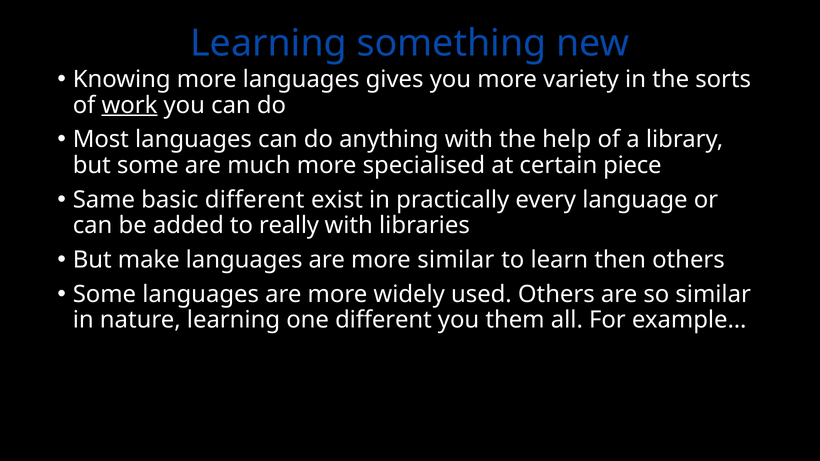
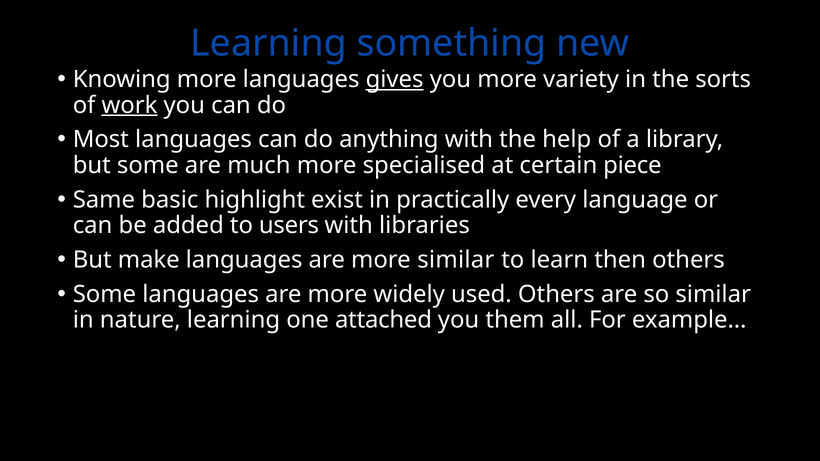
gives underline: none -> present
basic different: different -> highlight
really: really -> users
one different: different -> attached
